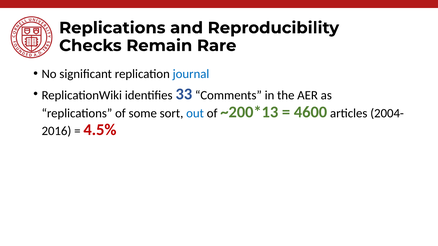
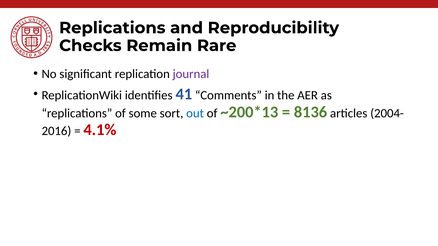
journal colour: blue -> purple
33: 33 -> 41
4600: 4600 -> 8136
4.5%: 4.5% -> 4.1%
